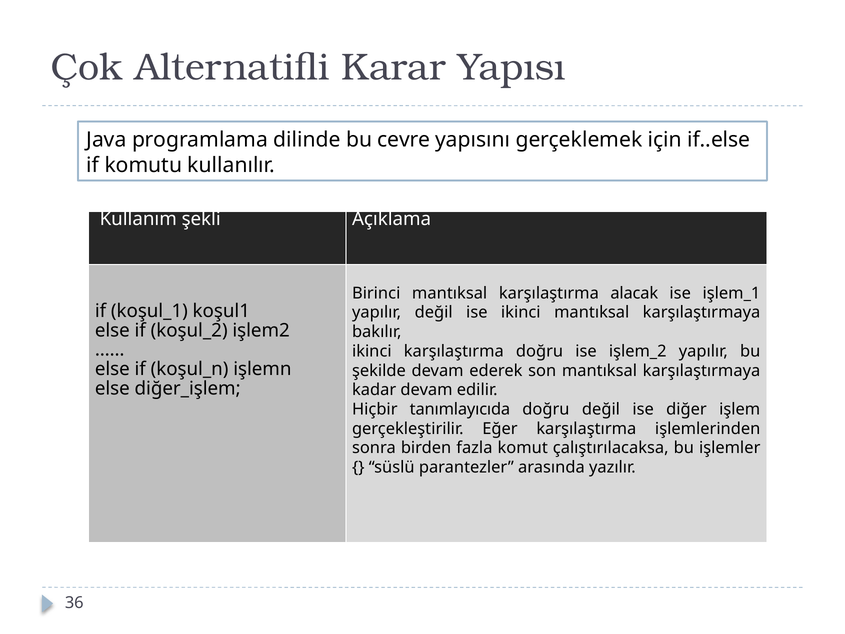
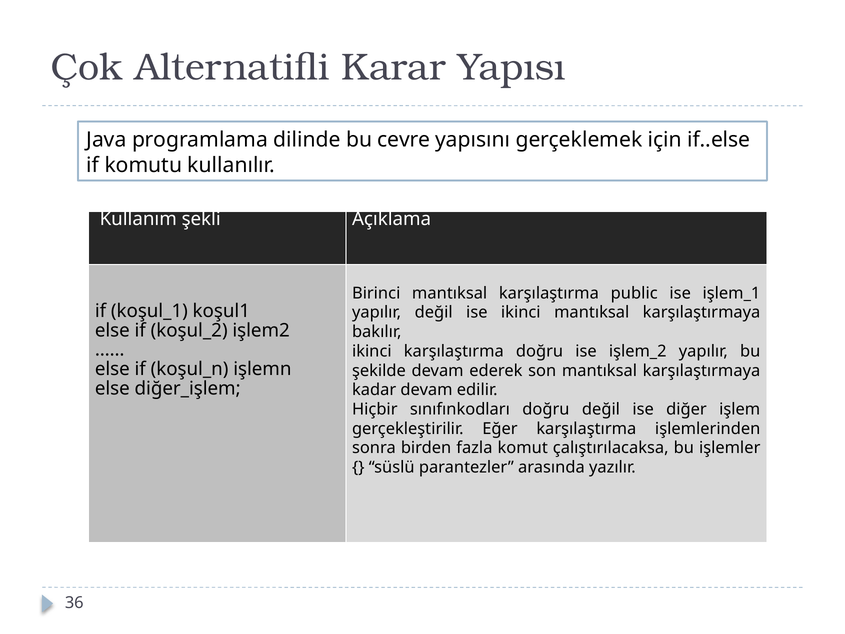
alacak: alacak -> public
tanımlayıcıda: tanımlayıcıda -> sınıfınkodları
